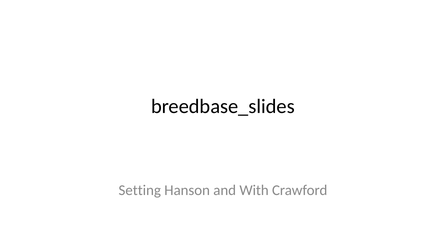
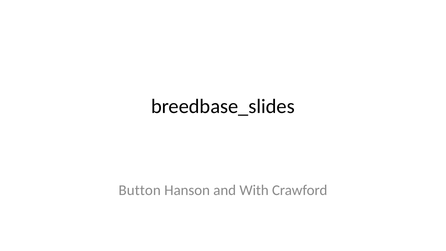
Setting: Setting -> Button
